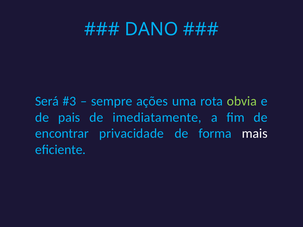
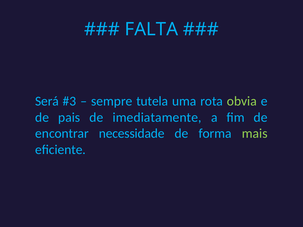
DANO: DANO -> FALTA
ações: ações -> tutela
privacidade: privacidade -> necessidade
mais colour: white -> light green
